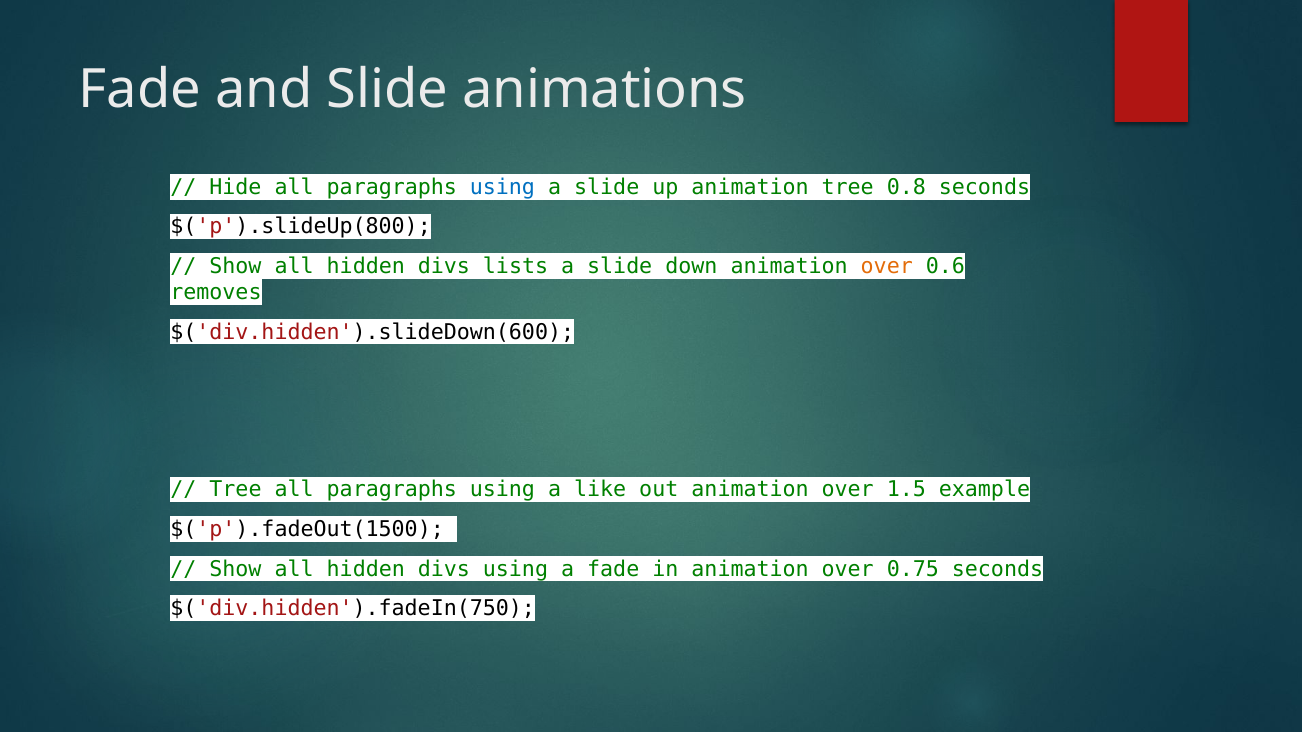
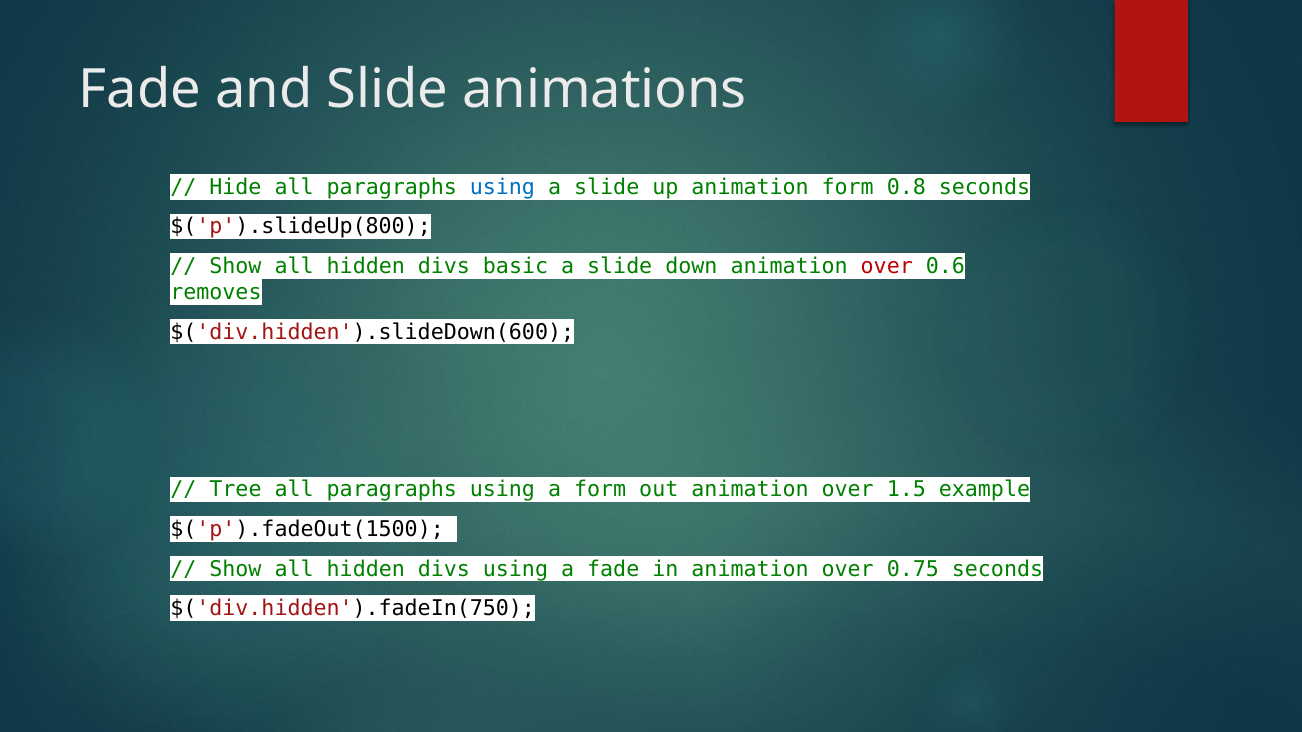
animation tree: tree -> form
lists: lists -> basic
over at (887, 267) colour: orange -> red
a like: like -> form
